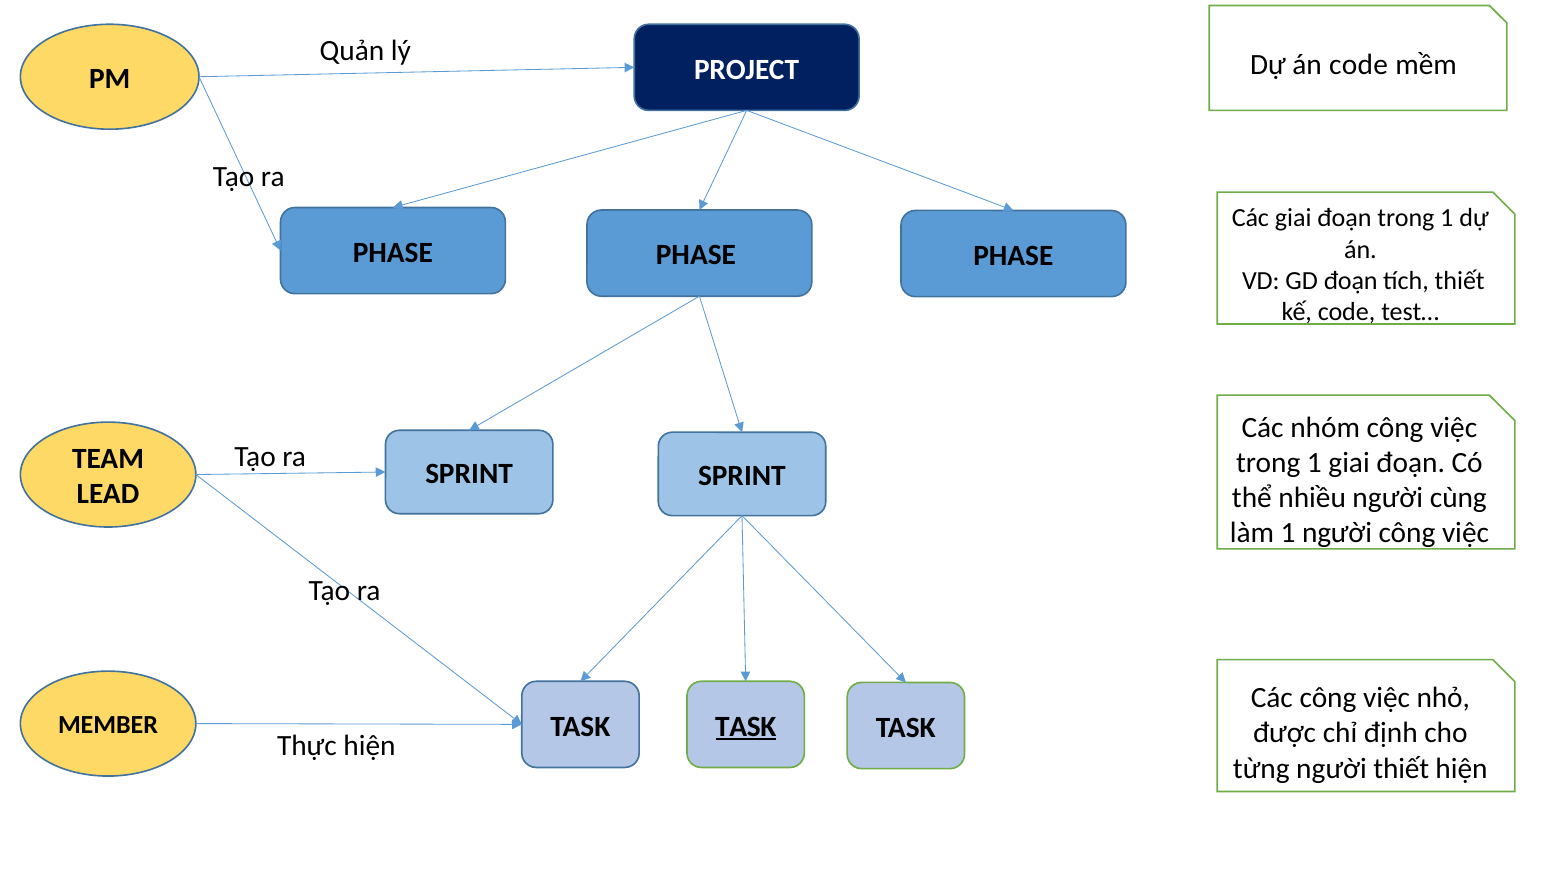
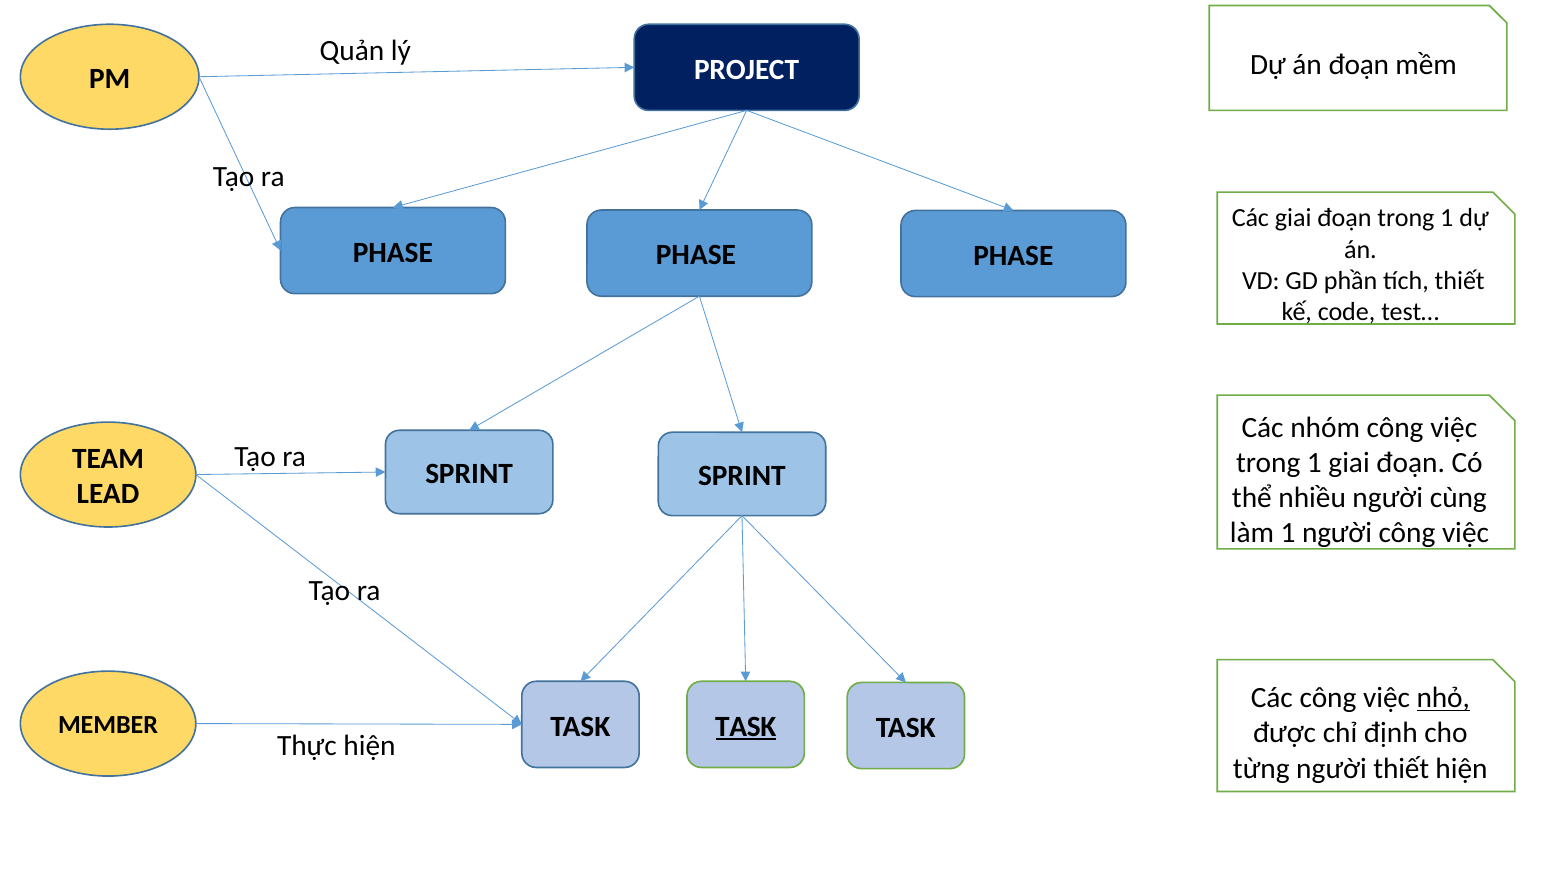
án code: code -> đoạn
GD đoạn: đoạn -> phần
nhỏ underline: none -> present
